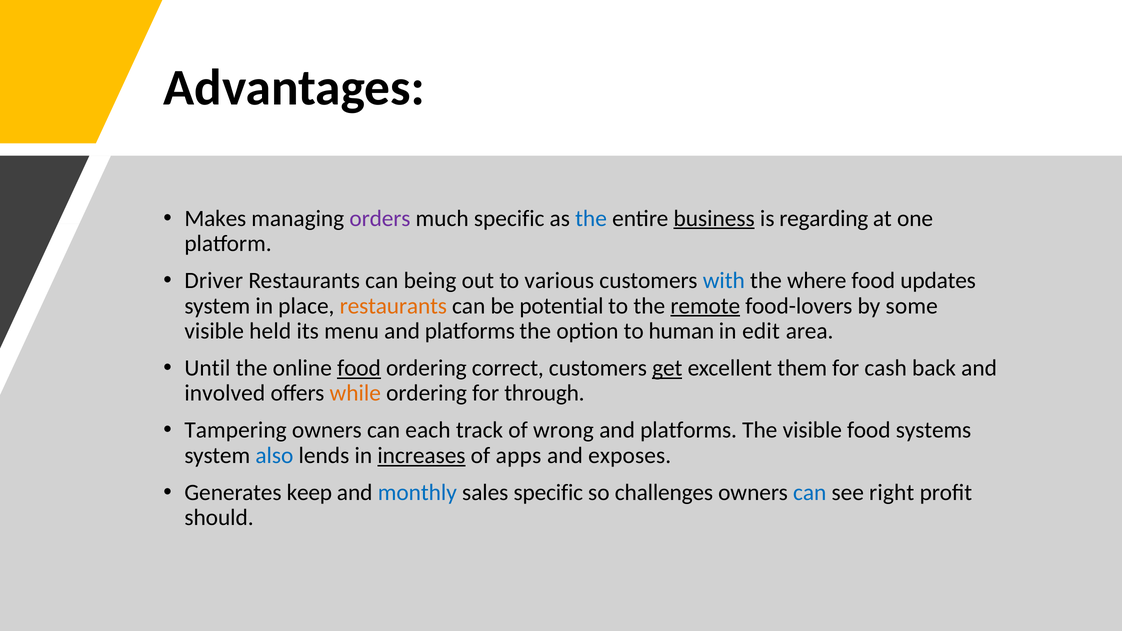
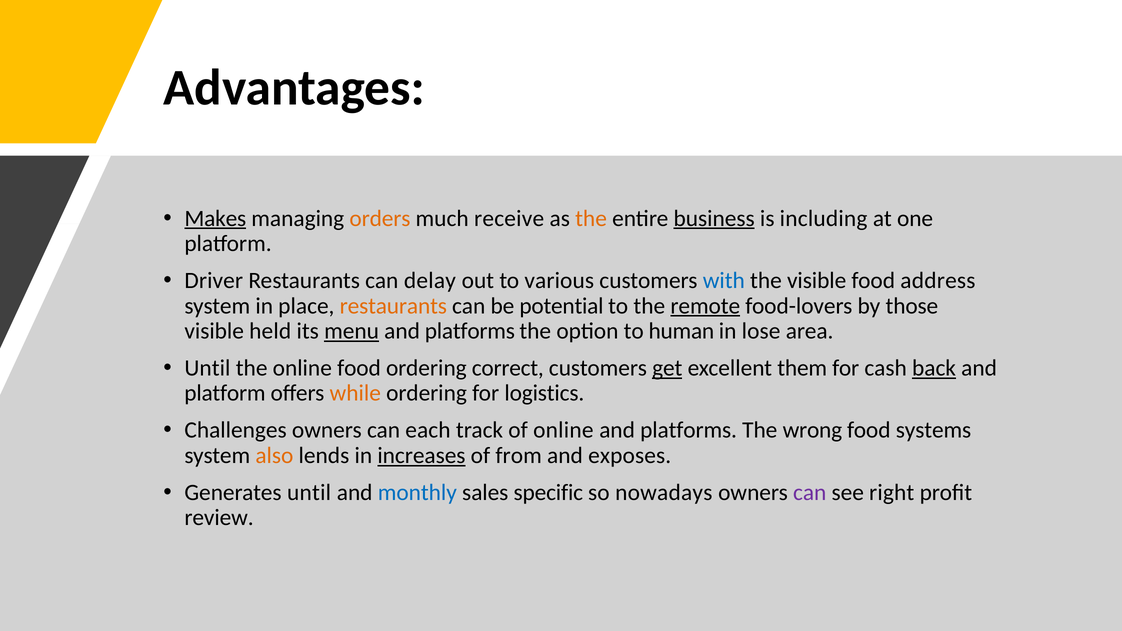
Makes underline: none -> present
orders colour: purple -> orange
much specific: specific -> receive
the at (591, 218) colour: blue -> orange
regarding: regarding -> including
being: being -> delay
the where: where -> visible
updates: updates -> address
some: some -> those
menu underline: none -> present
edit: edit -> lose
food at (359, 368) underline: present -> none
back underline: none -> present
involved at (225, 393): involved -> platform
through: through -> logistics
Tampering: Tampering -> Challenges
of wrong: wrong -> online
The visible: visible -> wrong
also colour: blue -> orange
apps: apps -> from
Generates keep: keep -> until
challenges: challenges -> nowadays
can at (810, 493) colour: blue -> purple
should: should -> review
